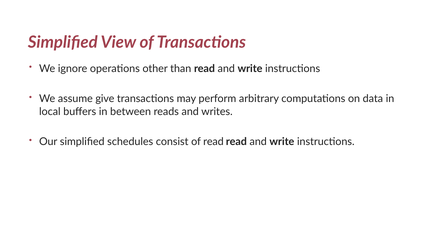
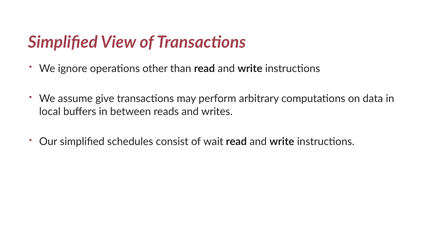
of read: read -> wait
